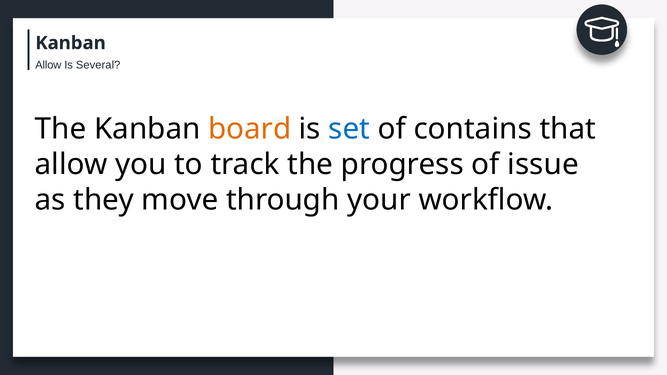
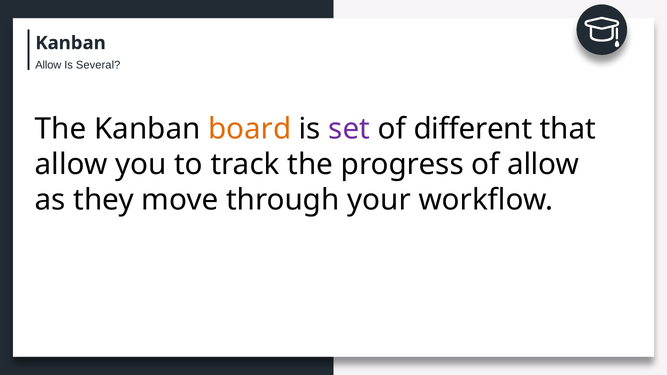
set colour: blue -> purple
contains: contains -> different
of issue: issue -> allow
